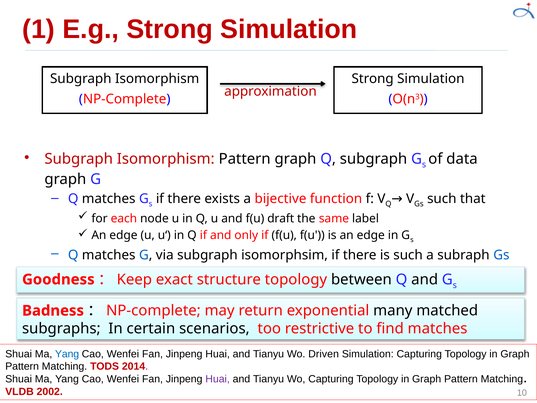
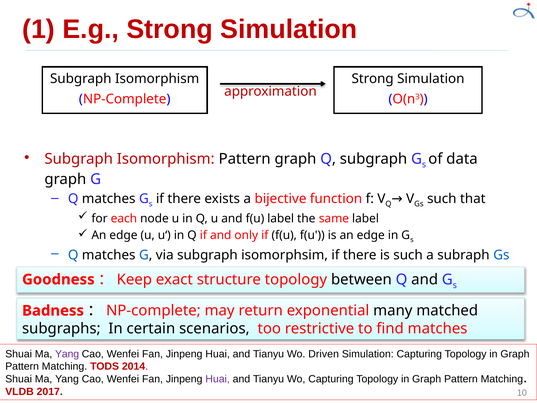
f(u draft: draft -> label
Yang at (67, 354) colour: blue -> purple
2002: 2002 -> 2017
